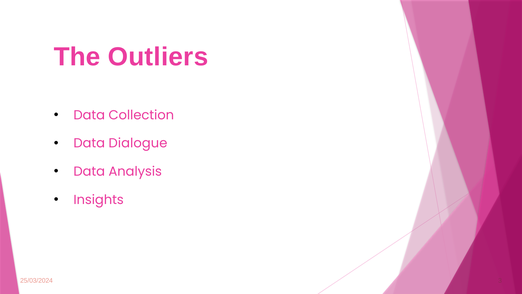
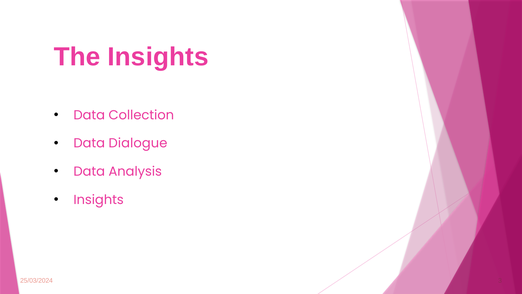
The Outliers: Outliers -> Insights
